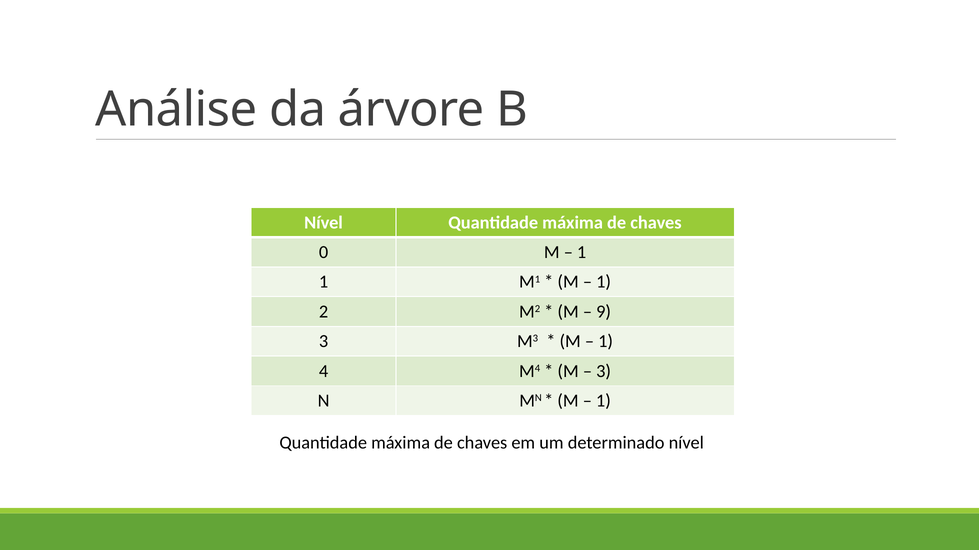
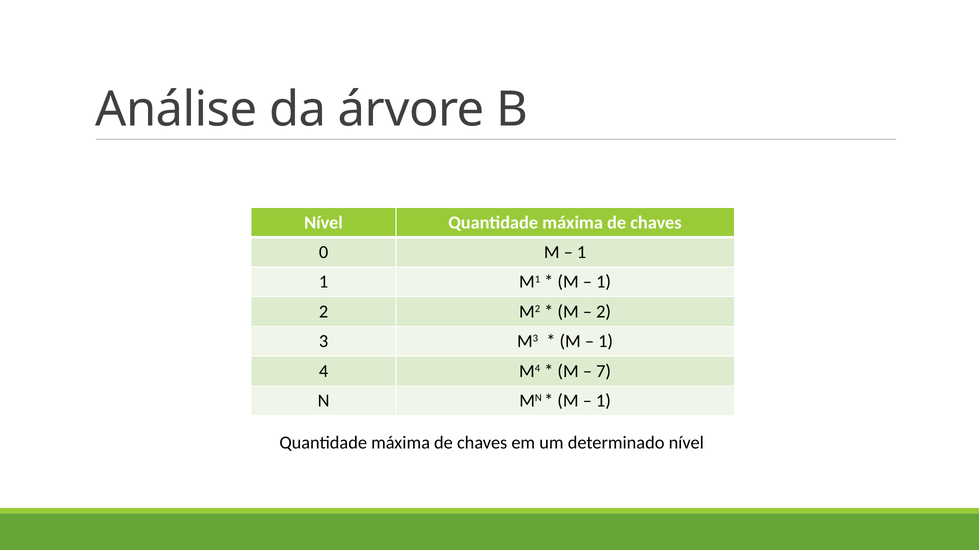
9 at (604, 312): 9 -> 2
3 at (604, 372): 3 -> 7
